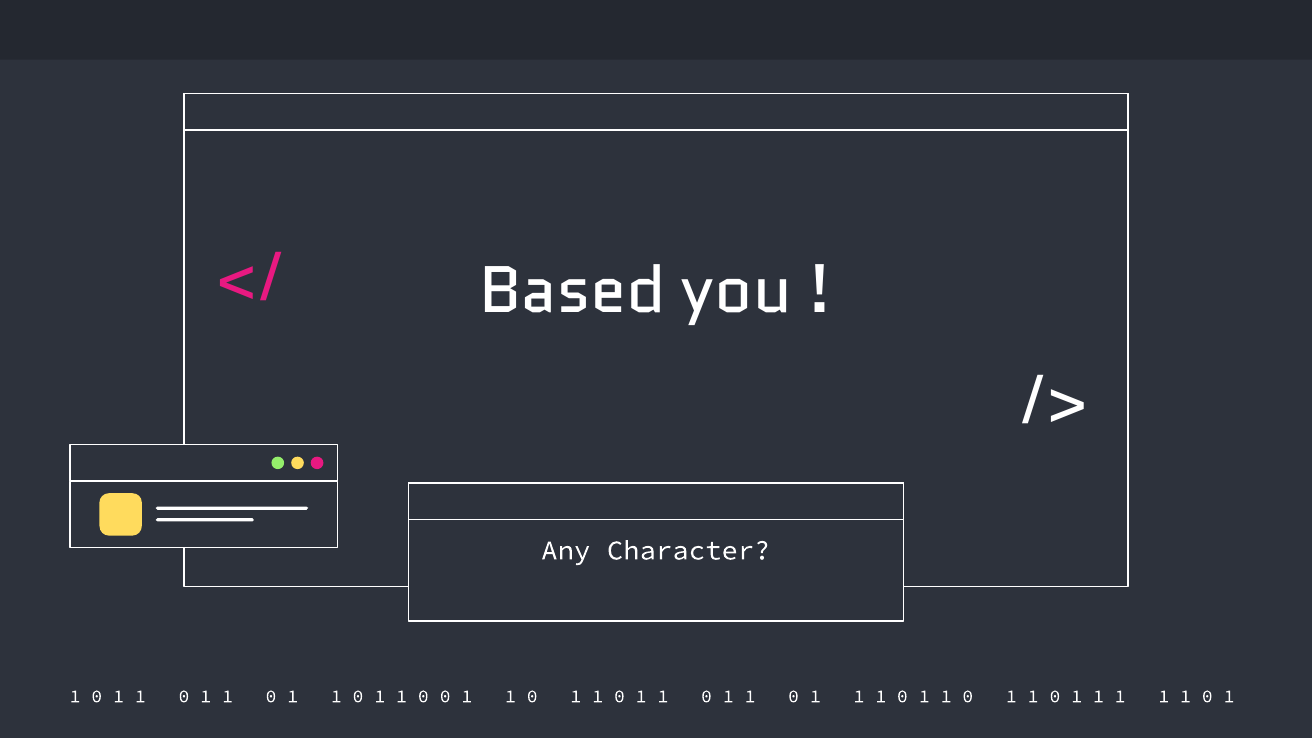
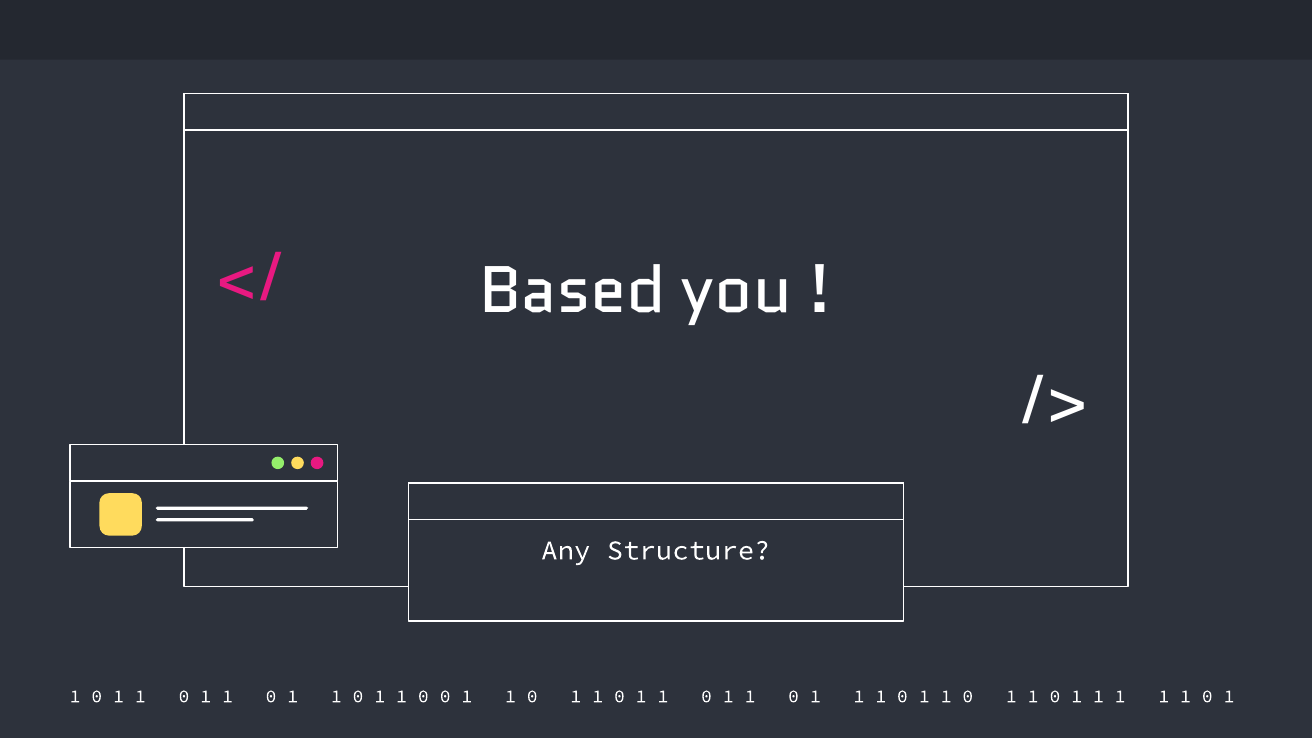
Character: Character -> Structure
